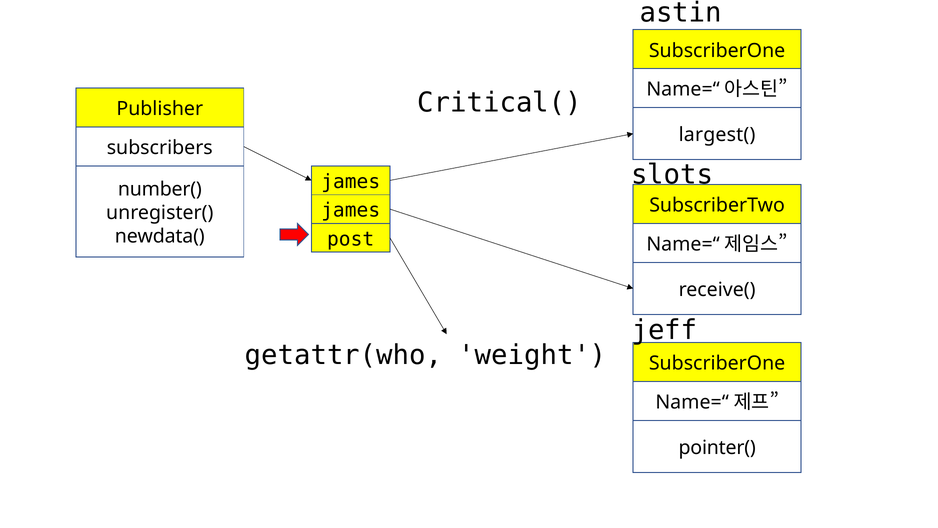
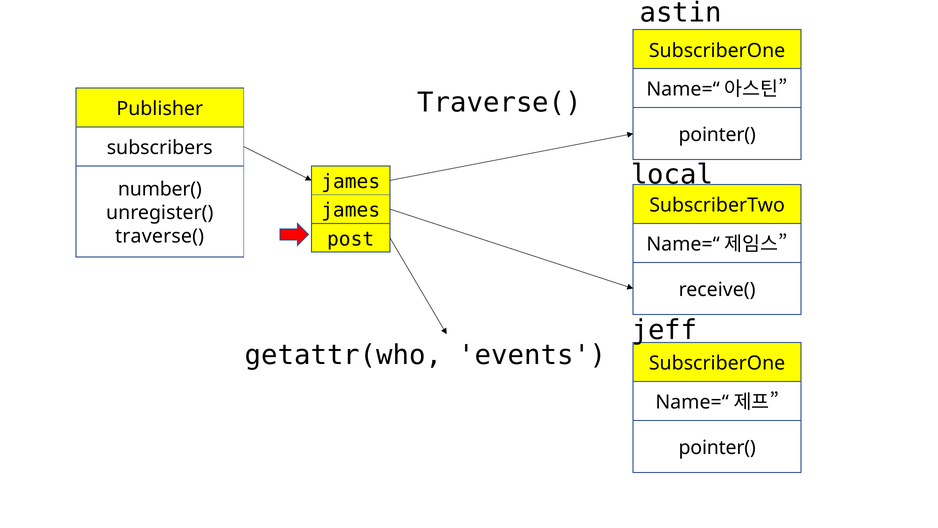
Critical( at (500, 103): Critical( -> Traverse(
largest( at (717, 135): largest( -> pointer(
slots: slots -> local
newdata( at (160, 236): newdata( -> traverse(
weight: weight -> events
